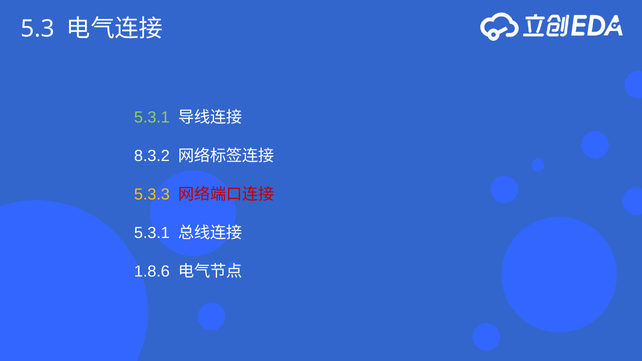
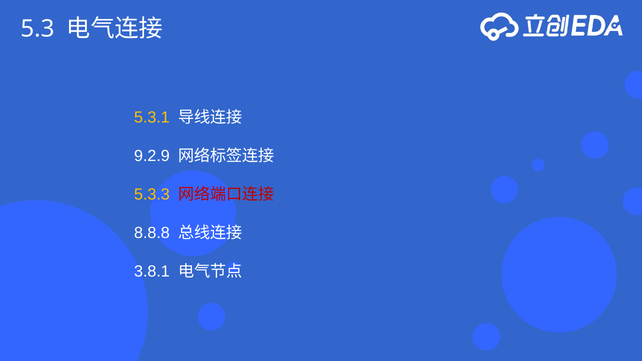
5.3.1 at (152, 118) colour: light green -> yellow
8.3.2: 8.3.2 -> 9.2.9
5.3.1 at (152, 233): 5.3.1 -> 8.8.8
1.8.6: 1.8.6 -> 3.8.1
